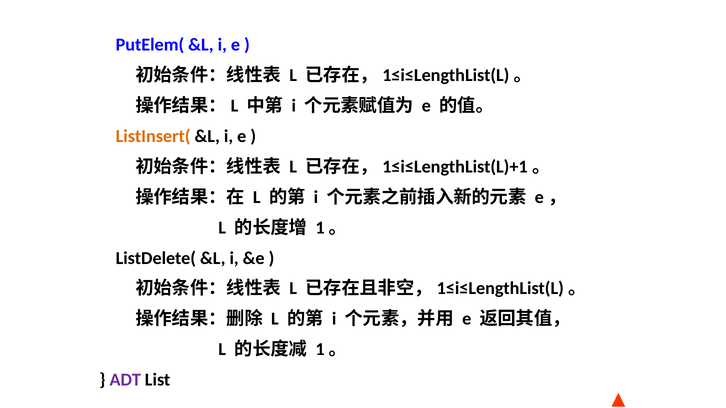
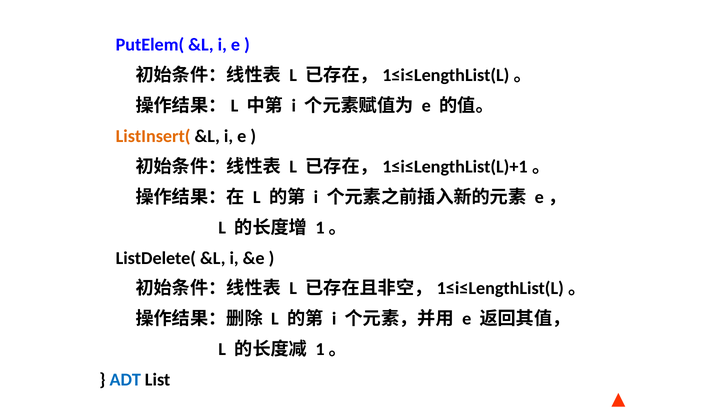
ADT colour: purple -> blue
